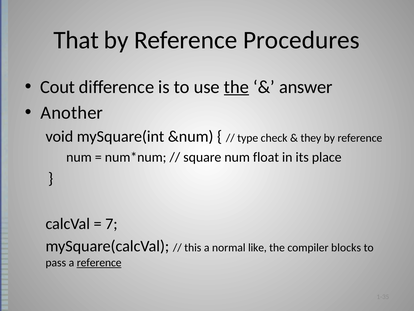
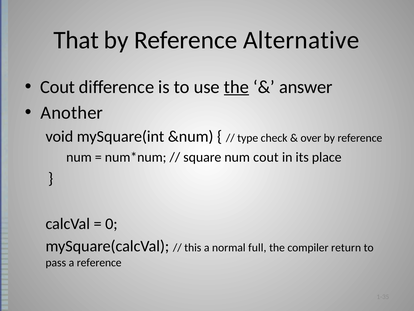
Procedures: Procedures -> Alternative
they: they -> over
num float: float -> cout
7: 7 -> 0
like: like -> full
blocks: blocks -> return
reference at (99, 262) underline: present -> none
